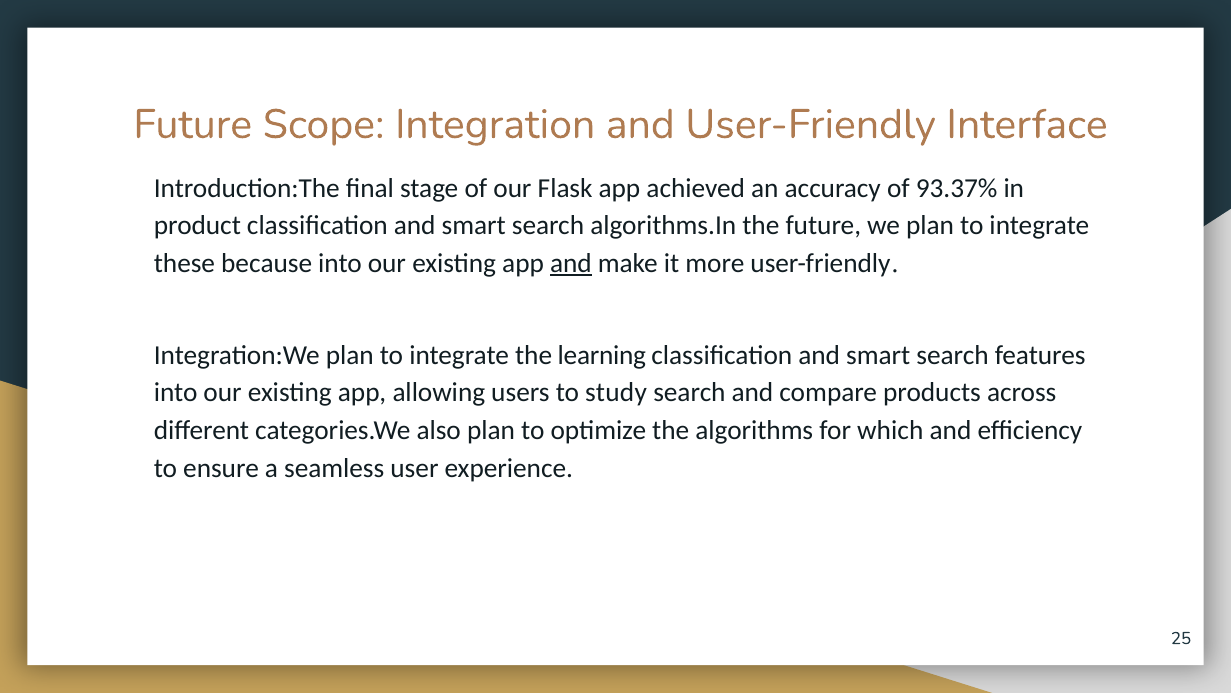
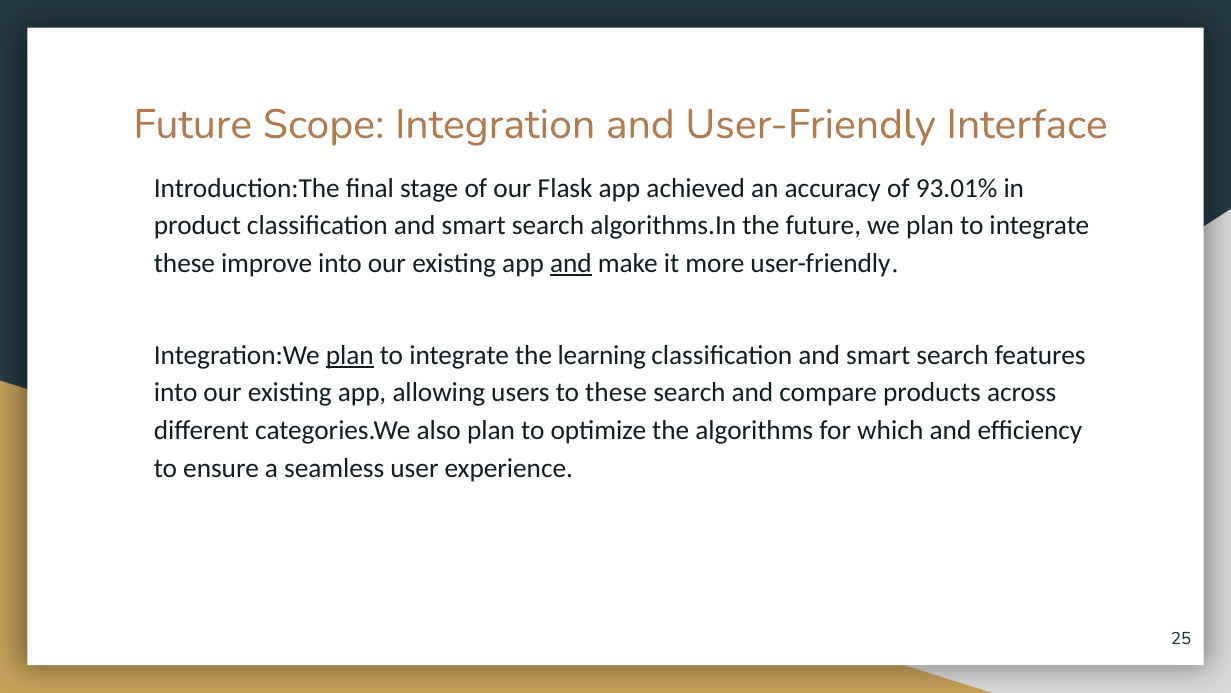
93.37%: 93.37% -> 93.01%
because: because -> improve
plan at (350, 355) underline: none -> present
to study: study -> these
